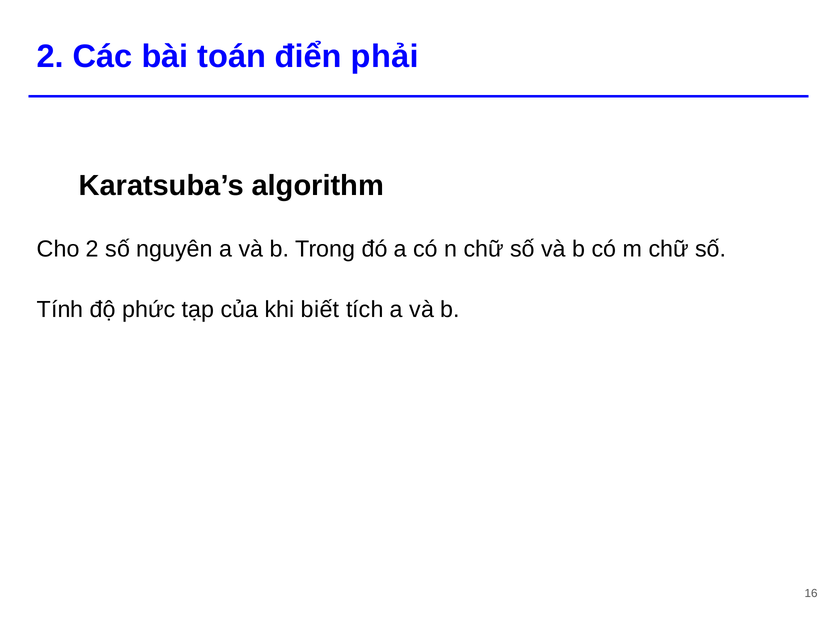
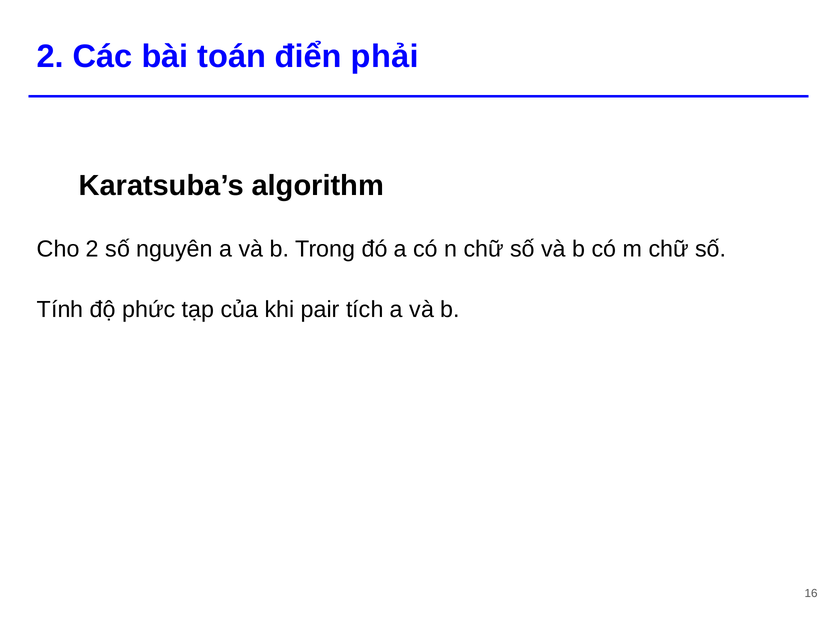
biết: biết -> pair
